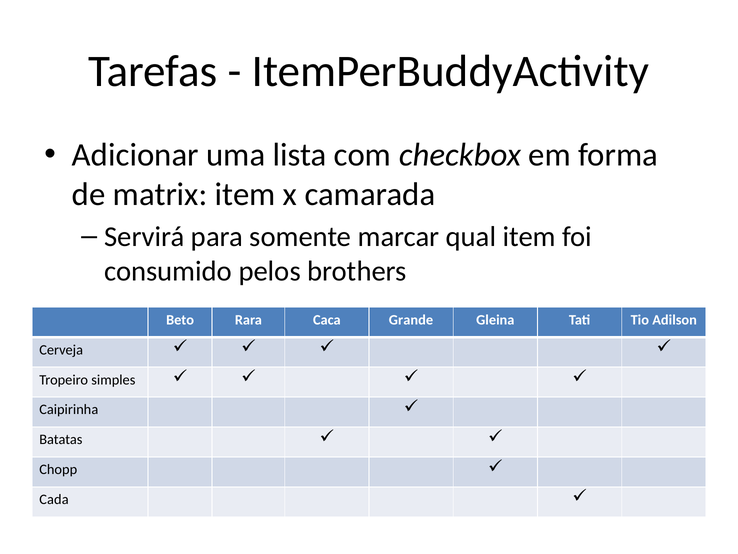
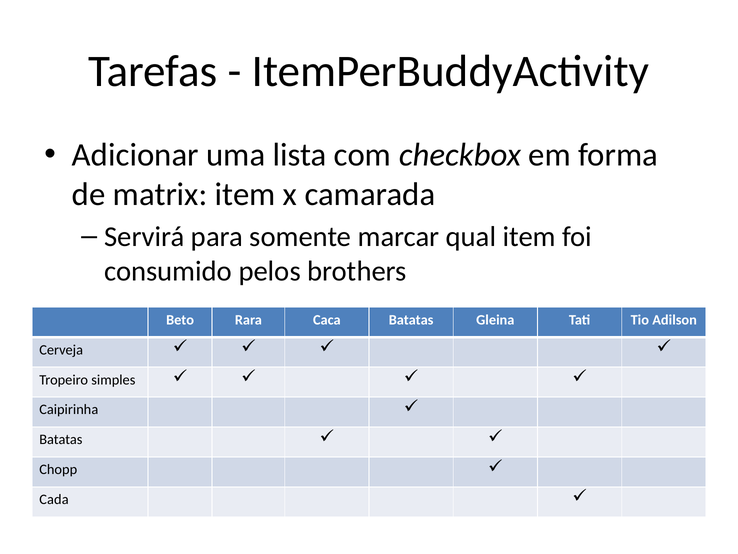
Caca Grande: Grande -> Batatas
